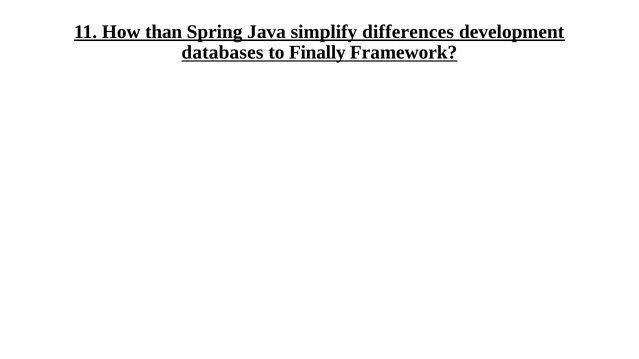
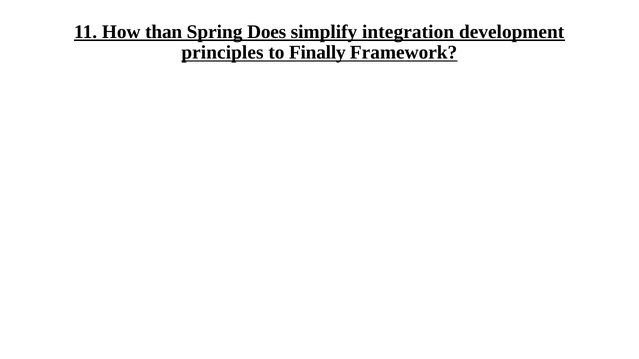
Java: Java -> Does
differences: differences -> integration
databases: databases -> principles
